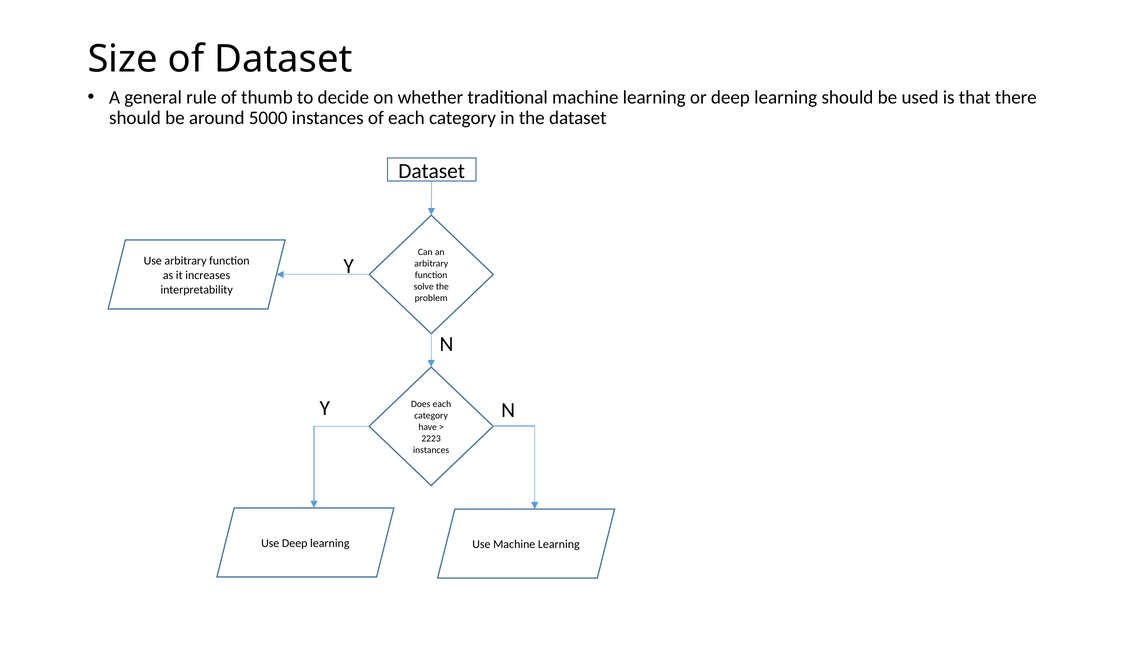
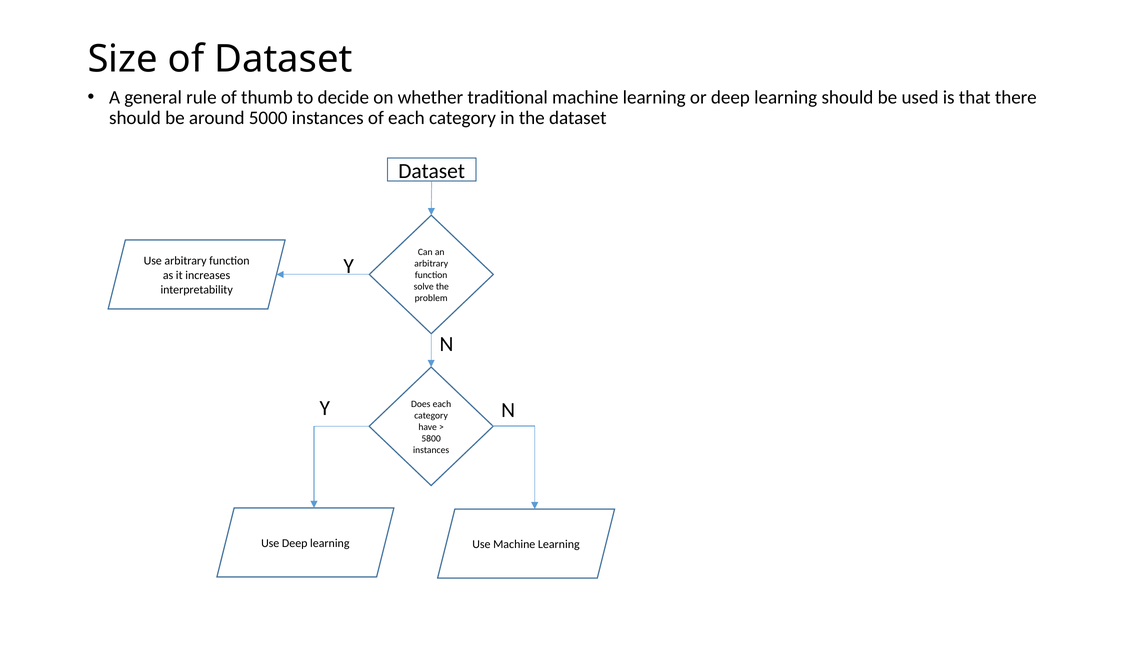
2223: 2223 -> 5800
